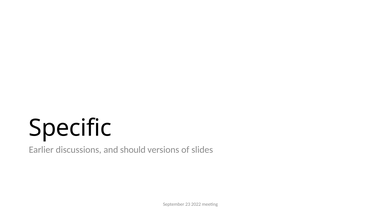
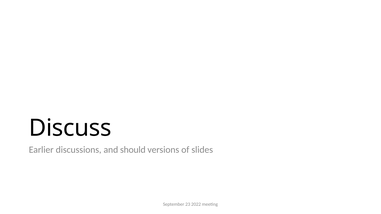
Specific: Specific -> Discuss
